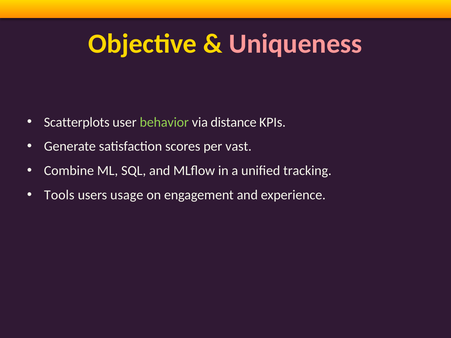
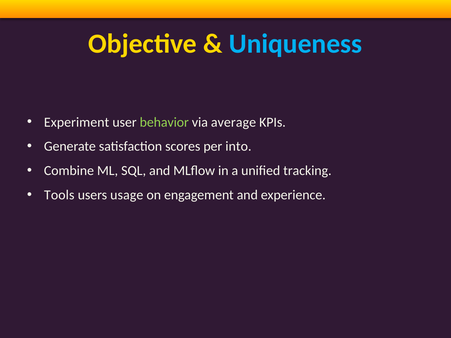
Uniqueness colour: pink -> light blue
Scatterplots: Scatterplots -> Experiment
distance: distance -> average
vast: vast -> into
